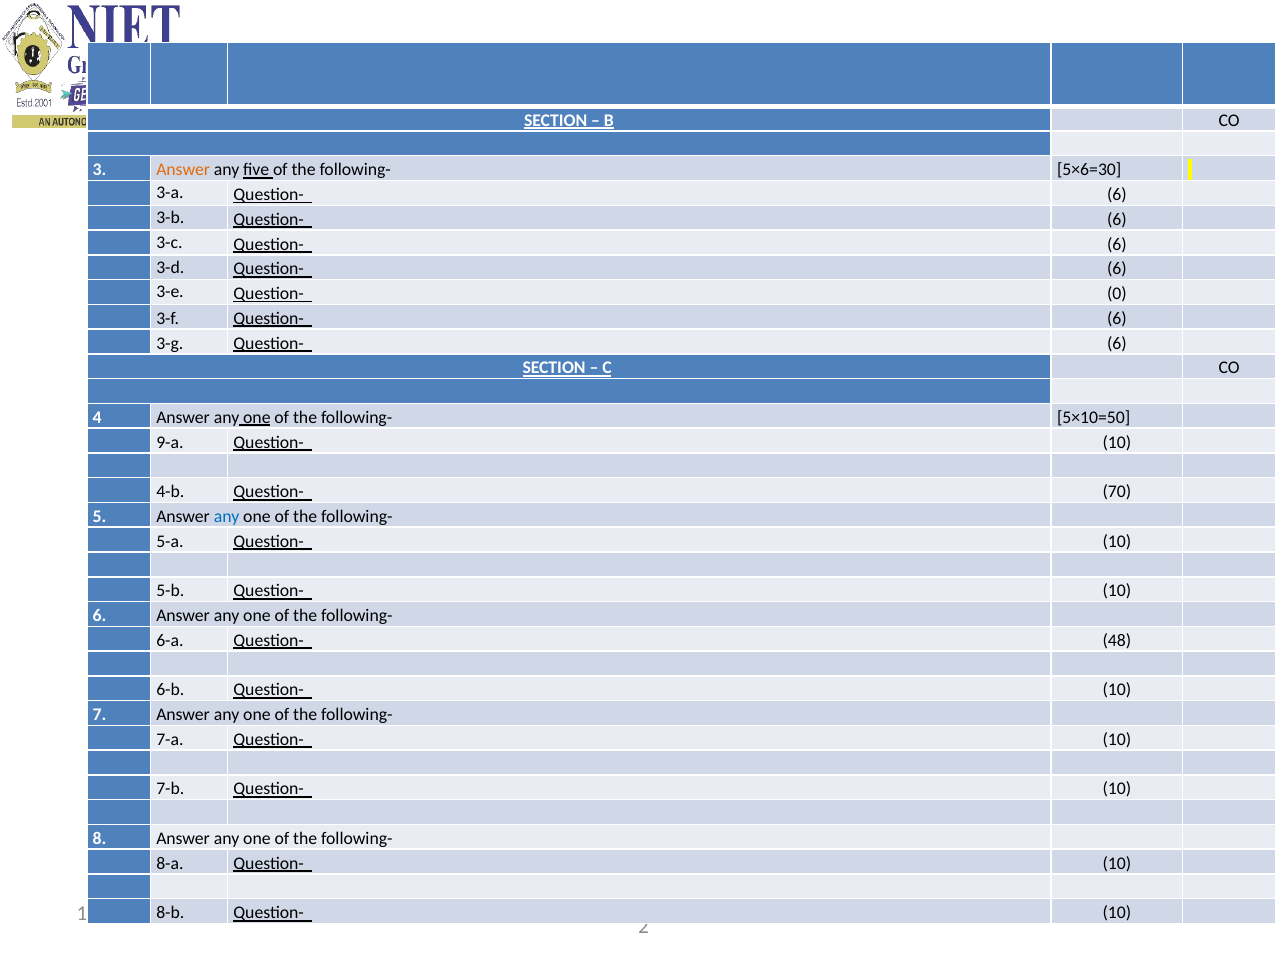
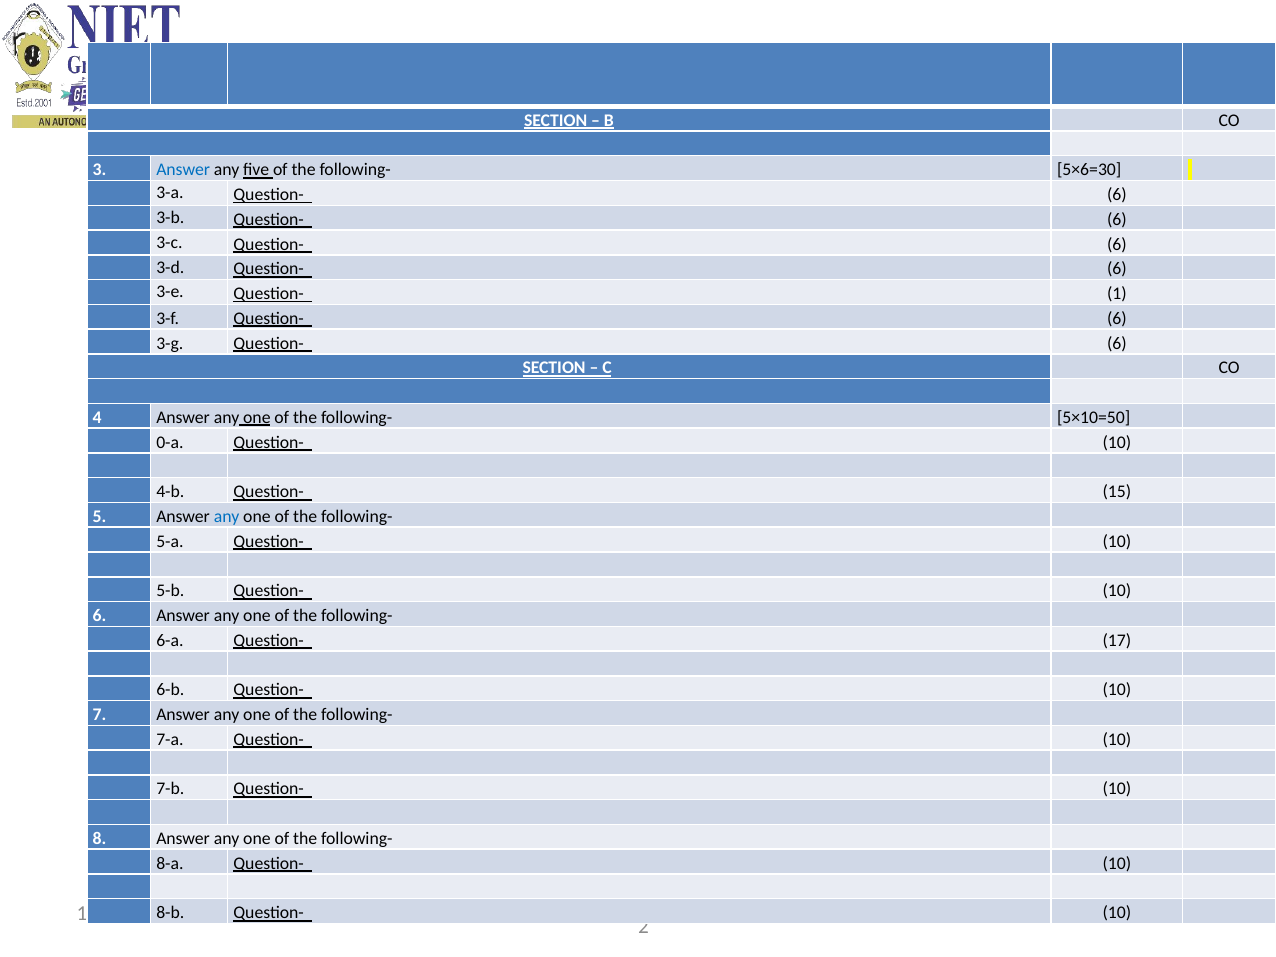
Answer at (183, 170) colour: orange -> blue
0: 0 -> 1
9-a: 9-a -> 0-a
70: 70 -> 15
48: 48 -> 17
